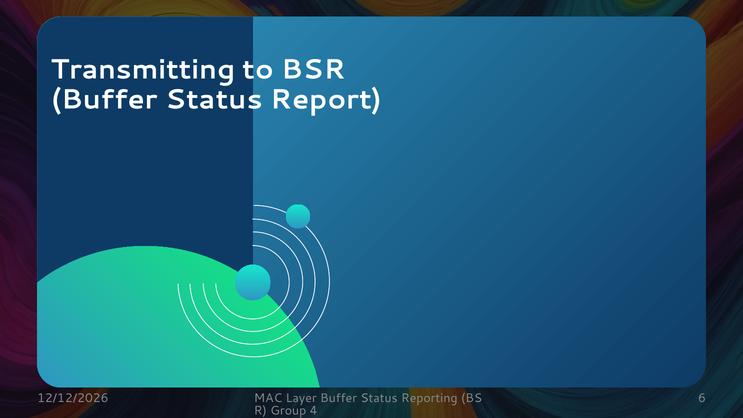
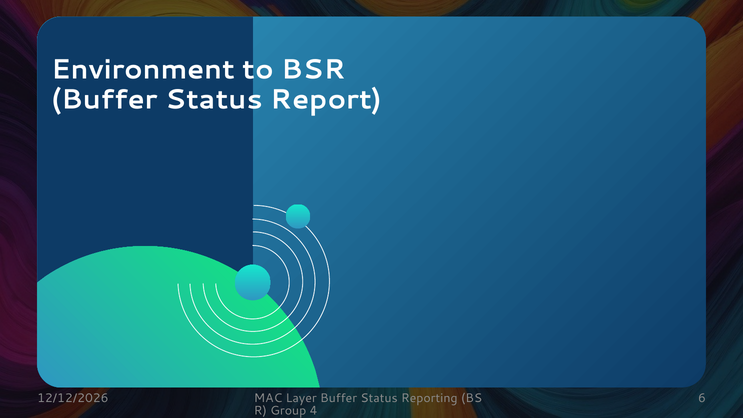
Transmitting: Transmitting -> Environment
